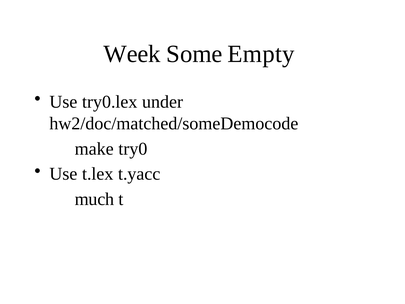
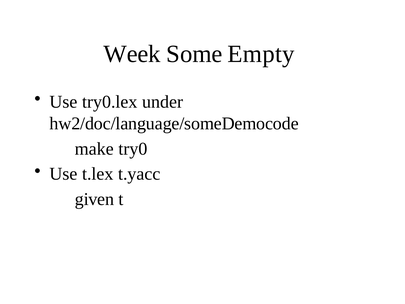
hw2/doc/matched/someDemocode: hw2/doc/matched/someDemocode -> hw2/doc/language/someDemocode
much: much -> given
